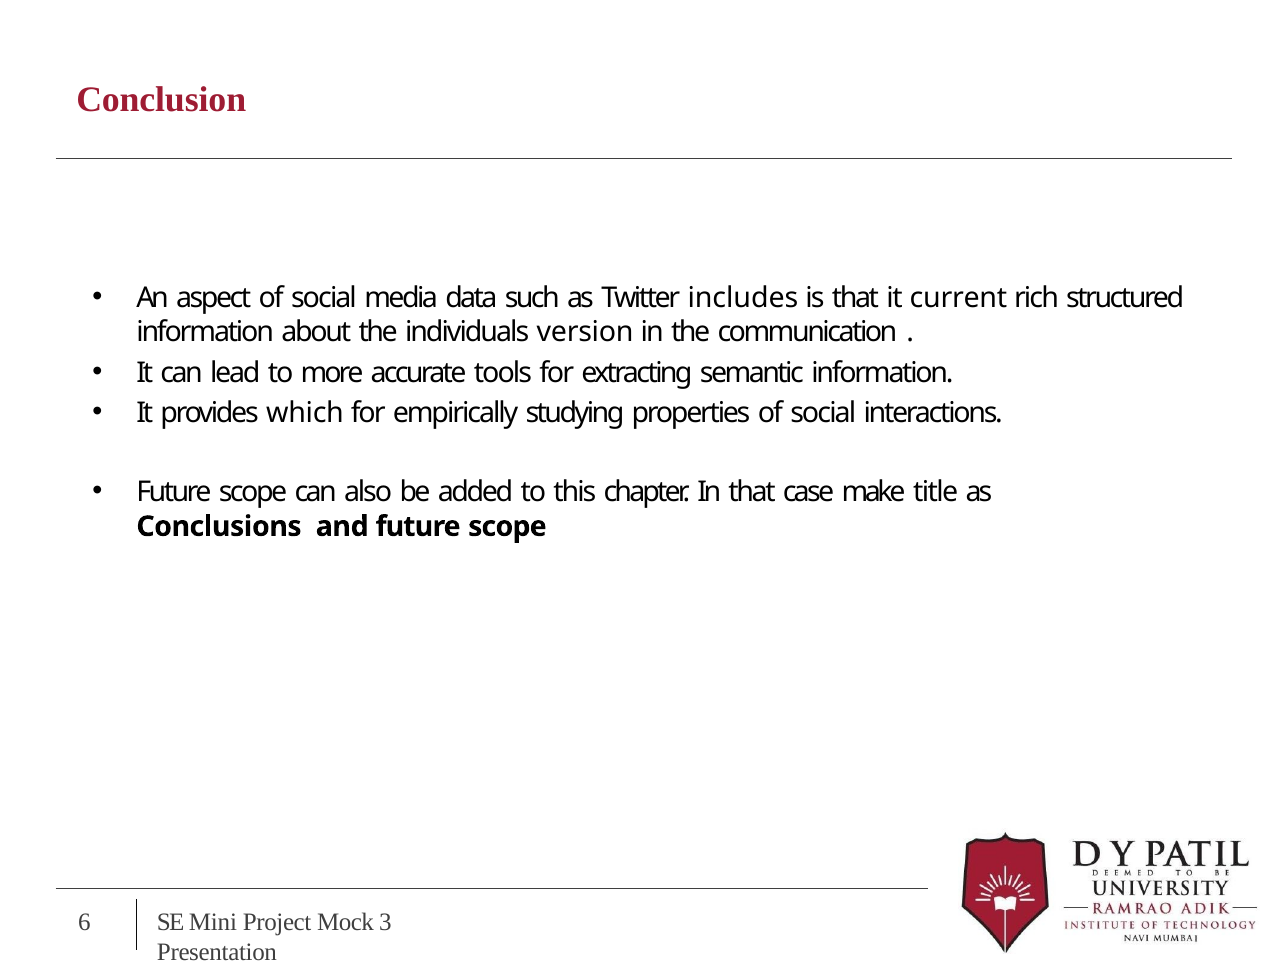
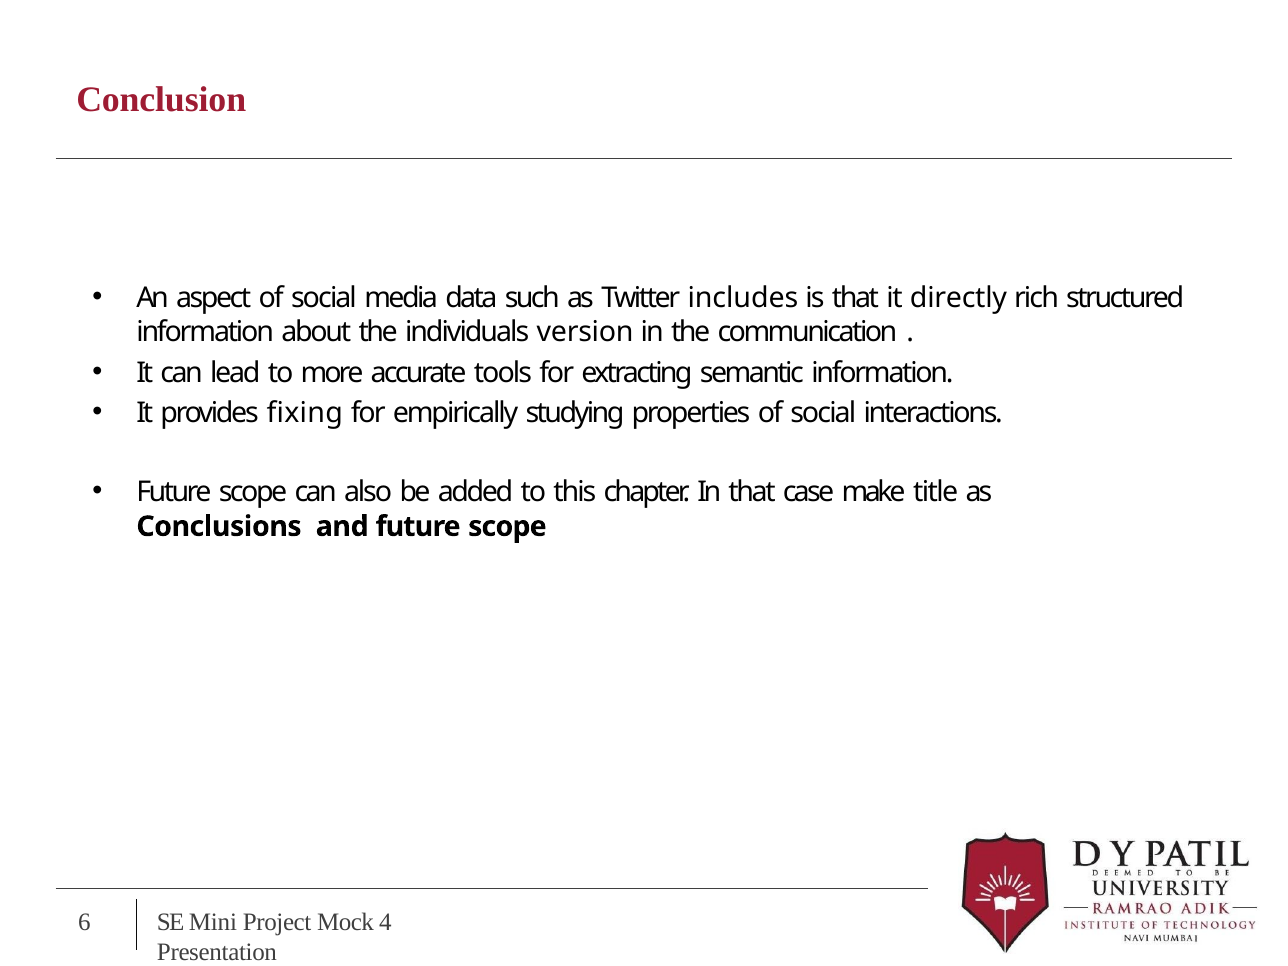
current: current -> directly
which: which -> fixing
3: 3 -> 4
